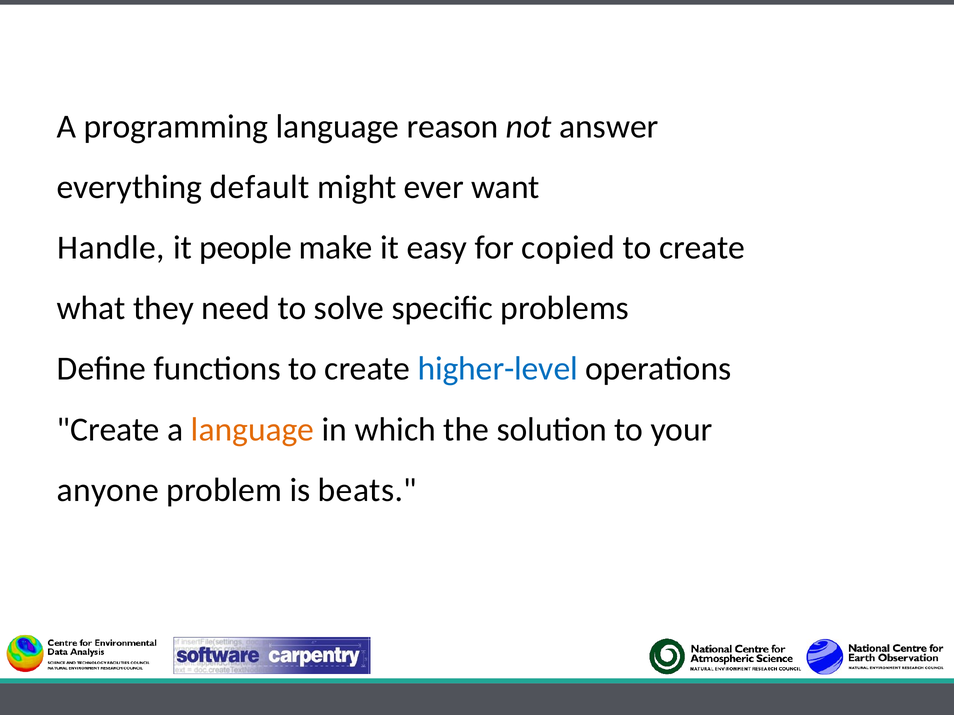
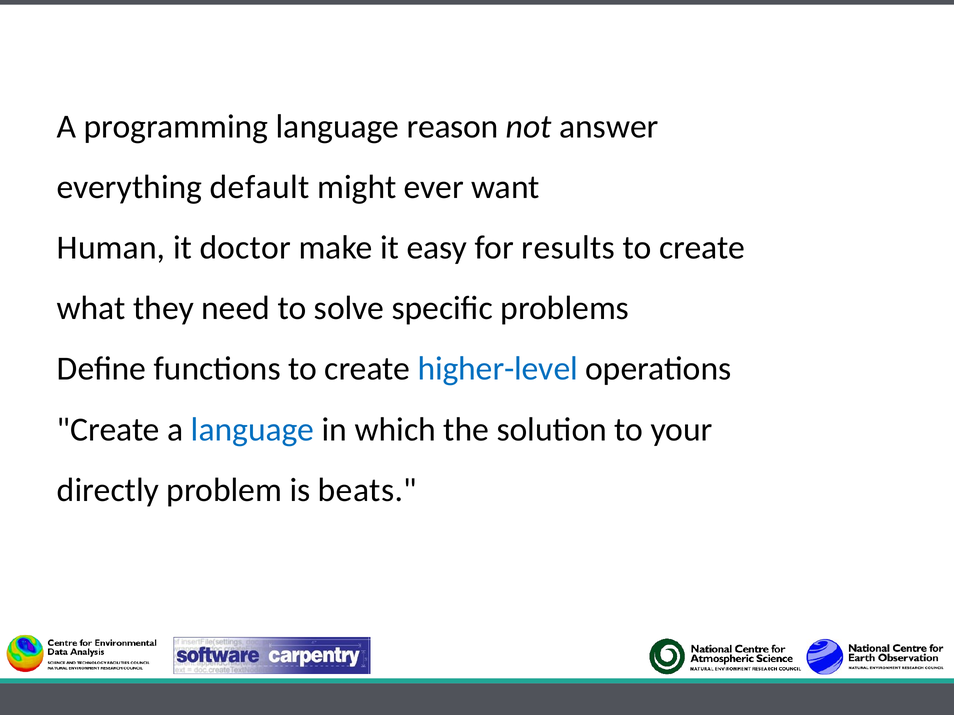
Handle: Handle -> Human
people: people -> doctor
copied: copied -> results
language at (253, 430) colour: orange -> blue
anyone: anyone -> directly
